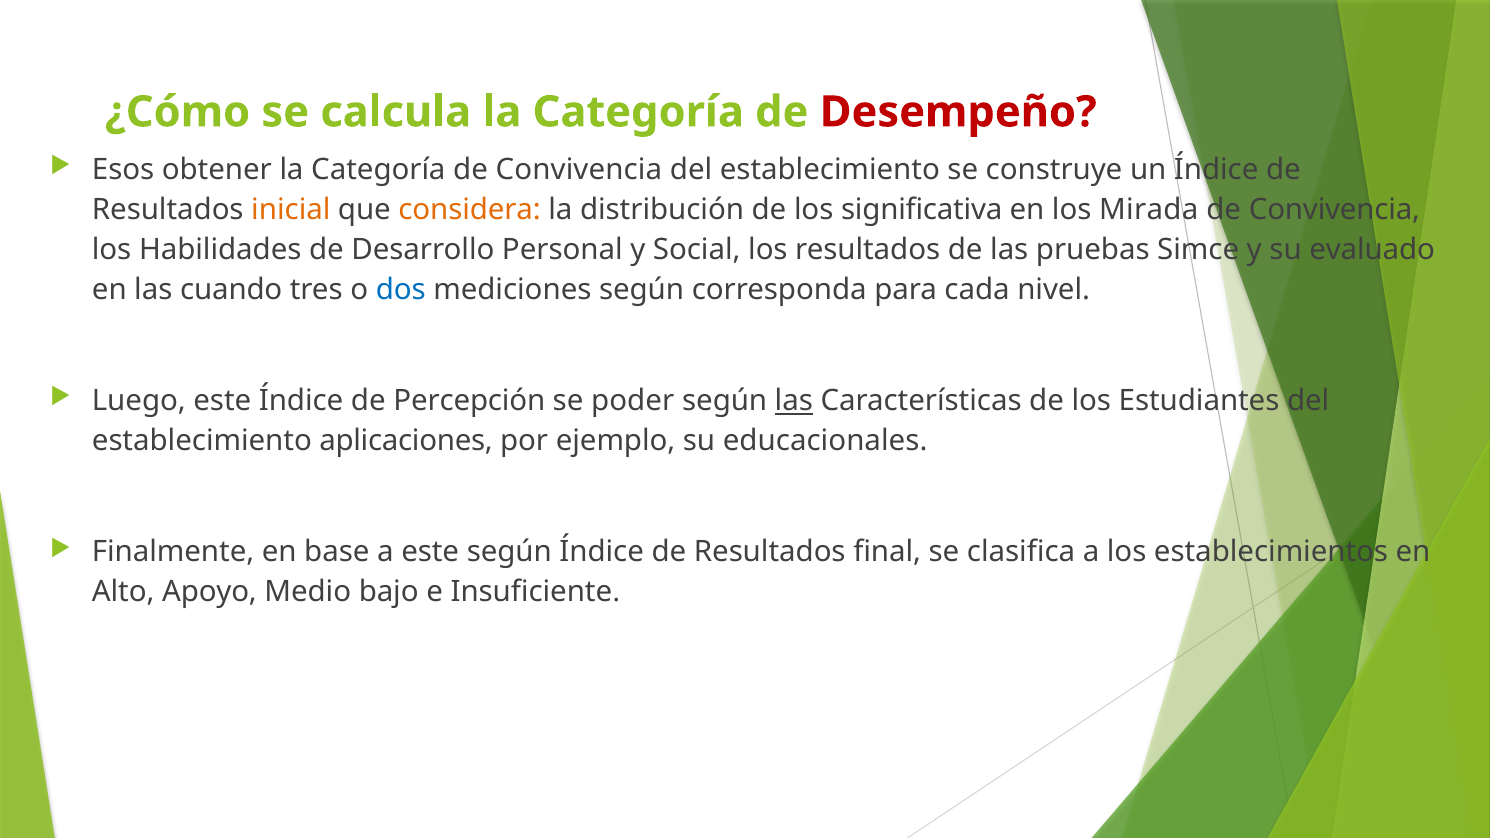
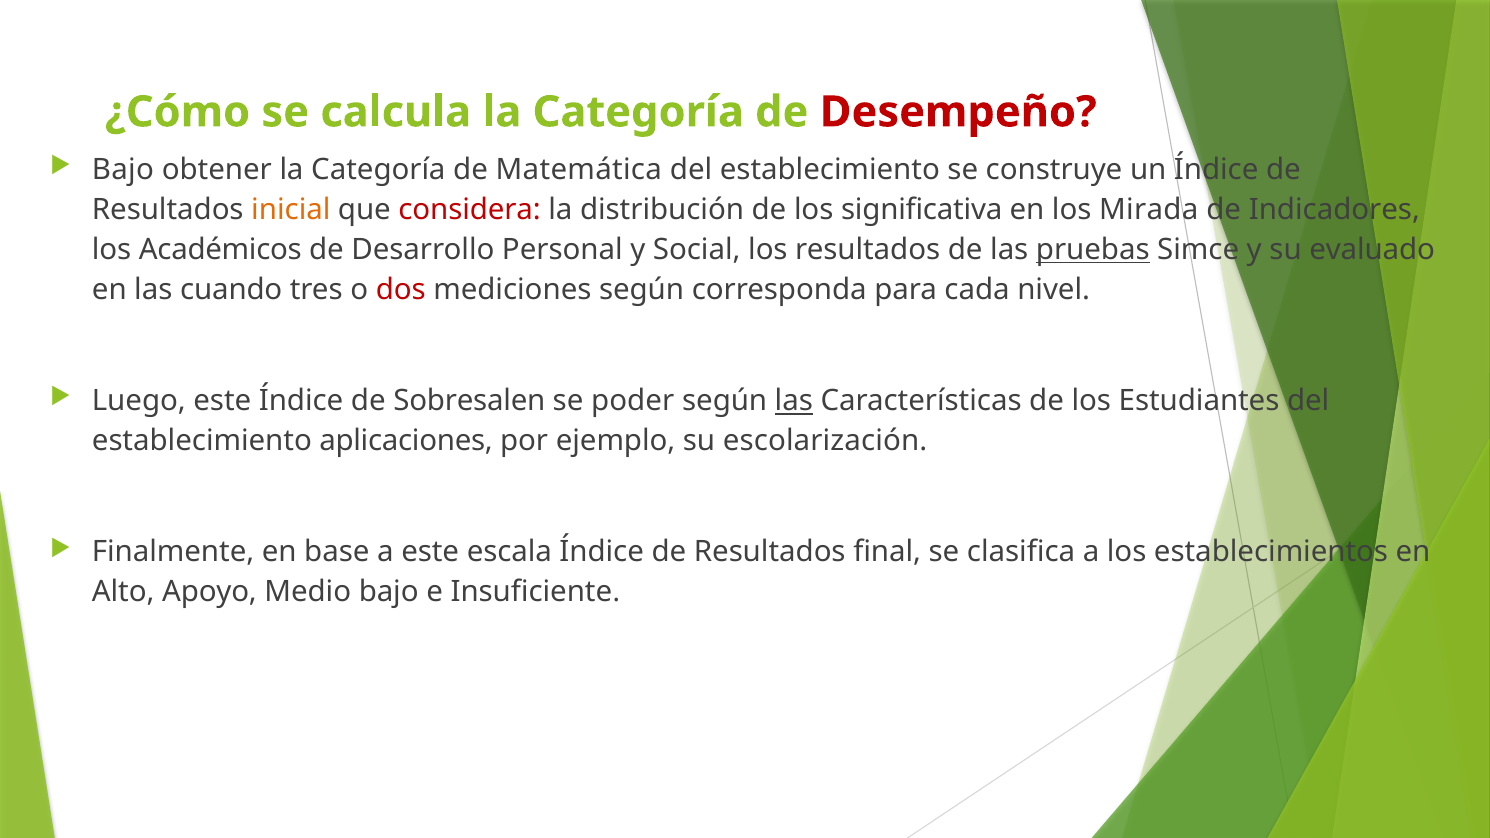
Esos at (123, 170): Esos -> Bajo
Categoría de Convivencia: Convivencia -> Matemática
considera colour: orange -> red
Convivencia at (1334, 210): Convivencia -> Indicadores
Habilidades: Habilidades -> Académicos
pruebas underline: none -> present
dos colour: blue -> red
Percepción: Percepción -> Sobresalen
educacionales: educacionales -> escolarización
este según: según -> escala
